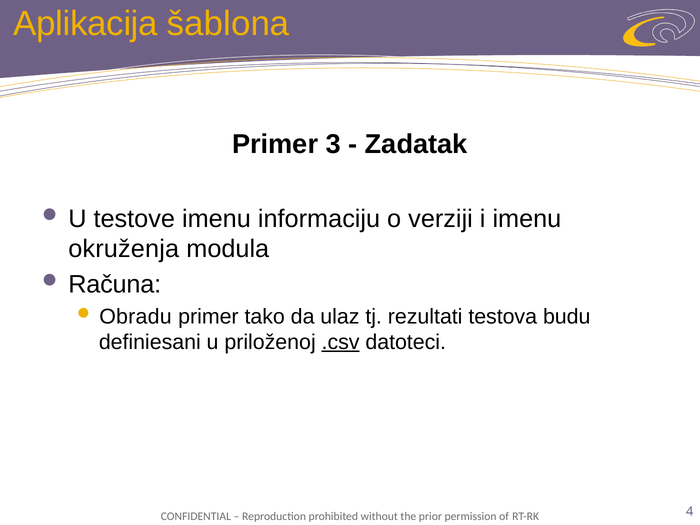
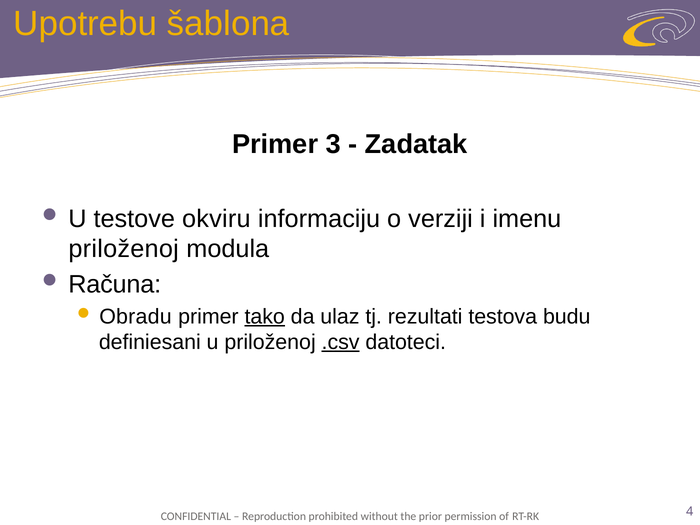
Aplikacija: Aplikacija -> Upotrebu
testove imenu: imenu -> okviru
okruženja at (124, 249): okruženja -> priloženoj
tako underline: none -> present
